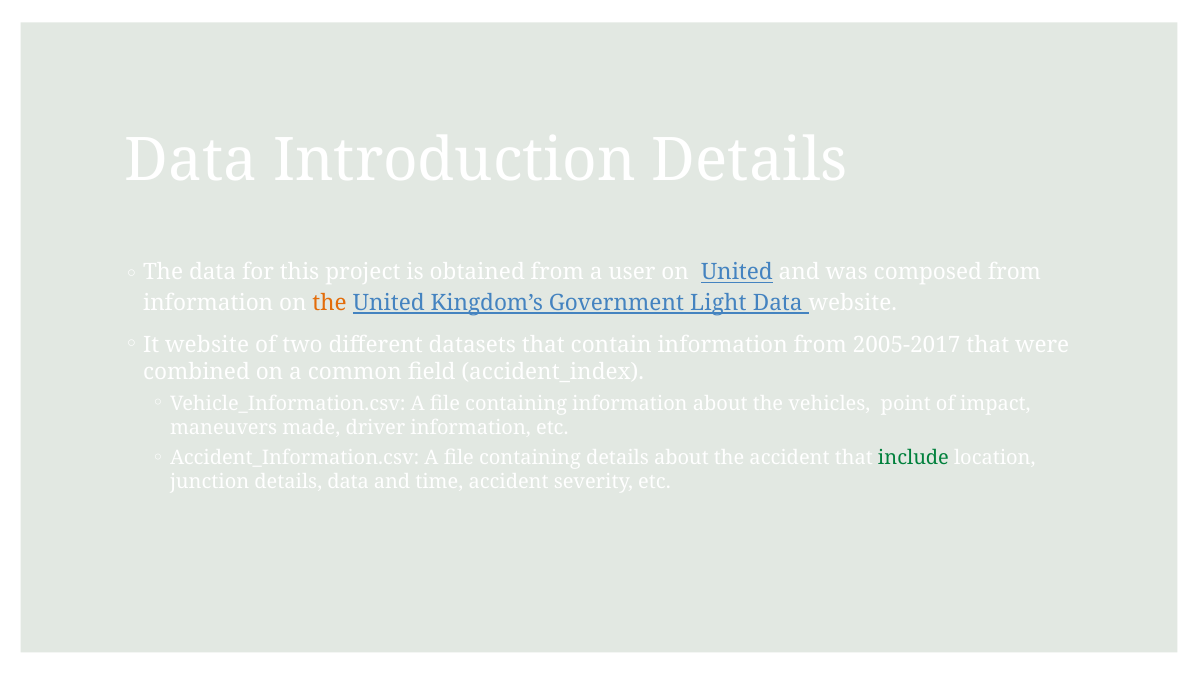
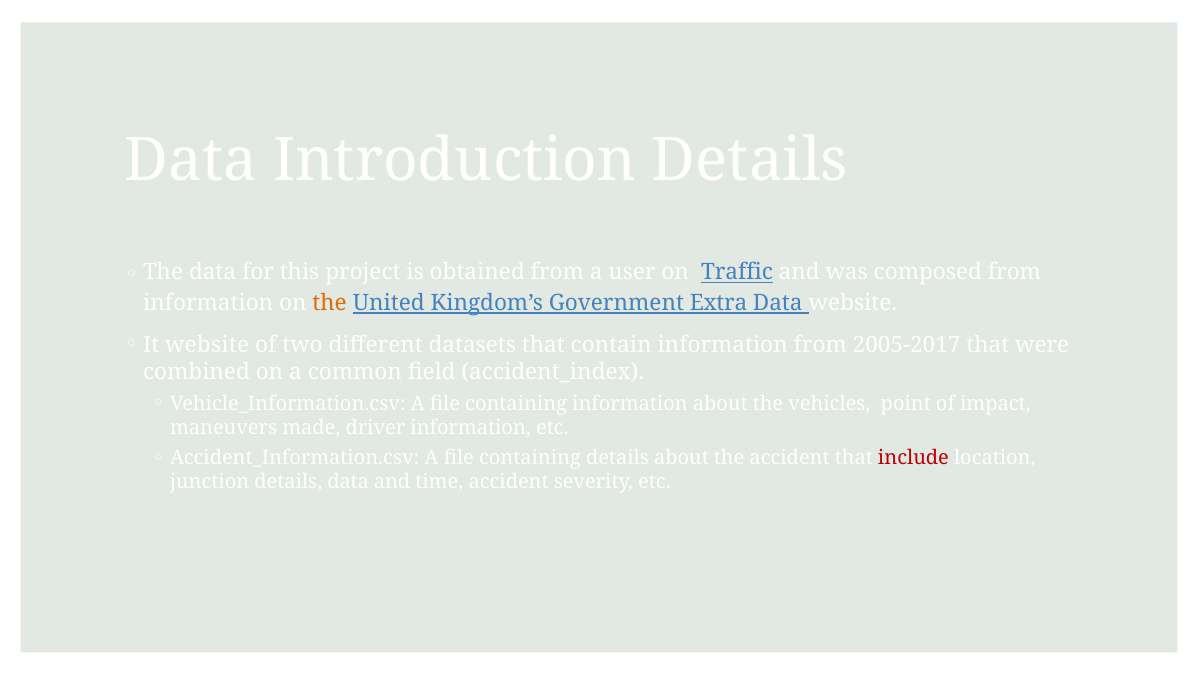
on United: United -> Traffic
Light: Light -> Extra
include colour: green -> red
